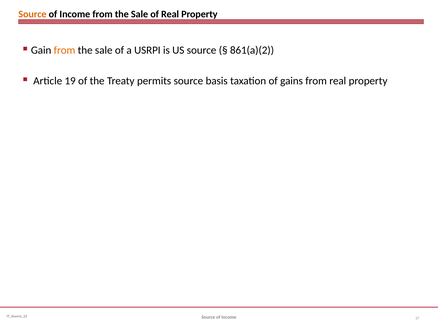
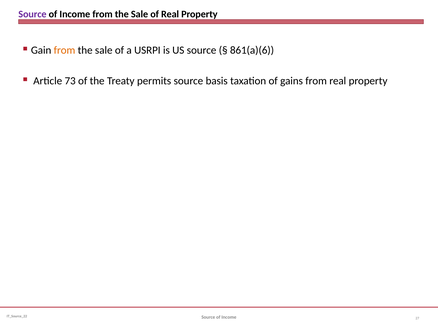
Source at (32, 14) colour: orange -> purple
861(a)(2: 861(a)(2 -> 861(a)(6
19: 19 -> 73
